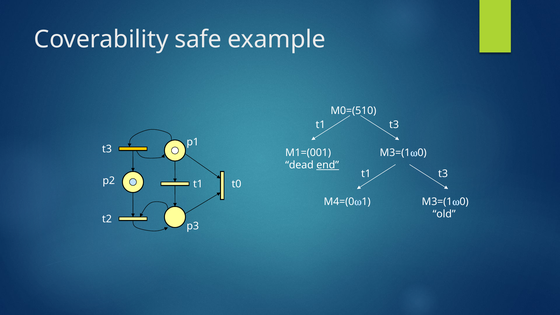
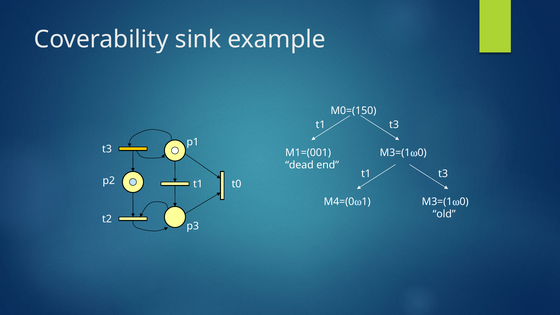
safe: safe -> sink
M0=(510: M0=(510 -> M0=(150
end underline: present -> none
